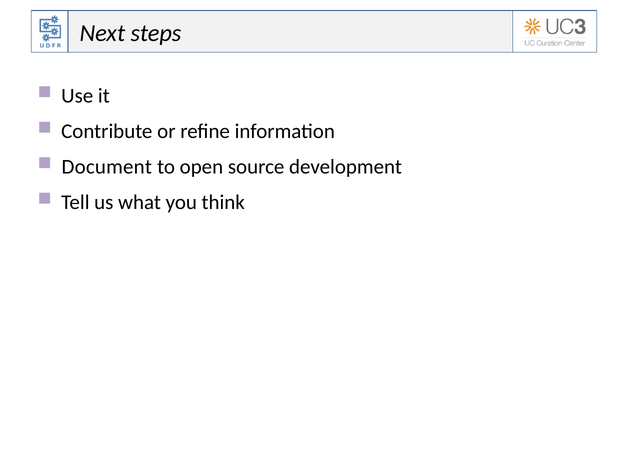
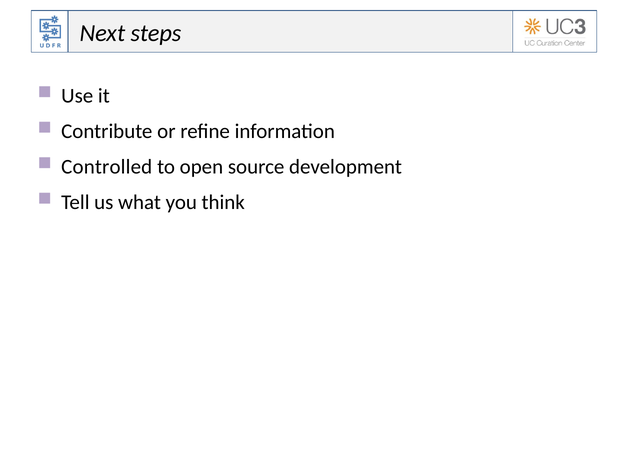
Document: Document -> Controlled
